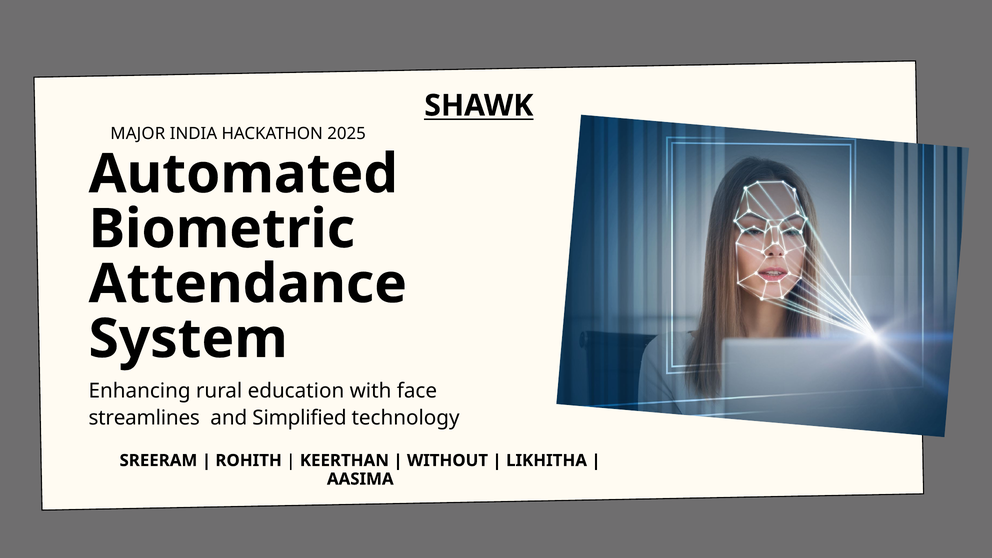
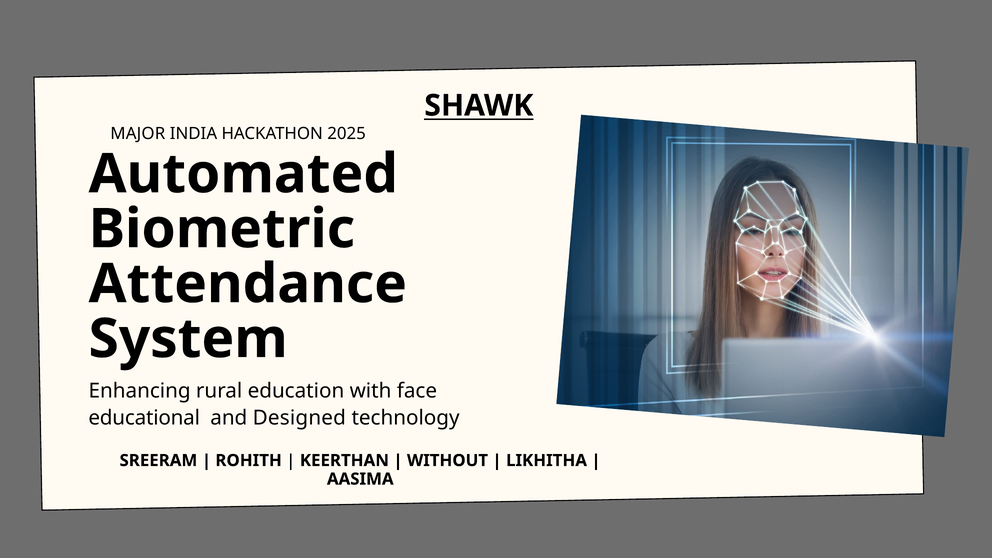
streamlines: streamlines -> educational
Simplified: Simplified -> Designed
